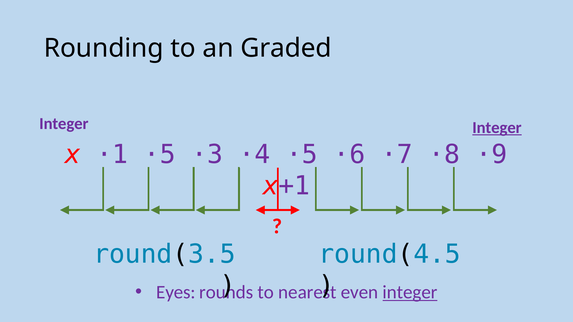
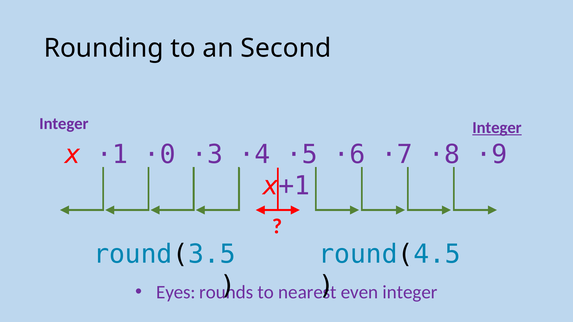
Graded: Graded -> Second
·1 ·5: ·5 -> ·0
integer at (410, 293) underline: present -> none
